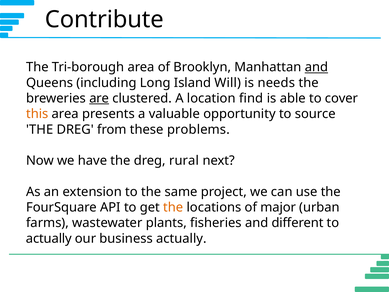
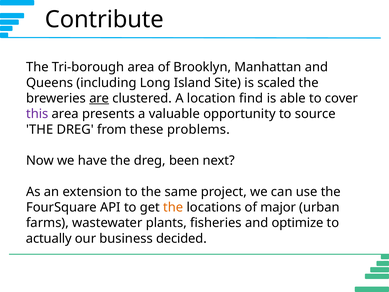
and at (316, 67) underline: present -> none
Will: Will -> Site
needs: needs -> scaled
this colour: orange -> purple
rural: rural -> been
different: different -> optimize
business actually: actually -> decided
